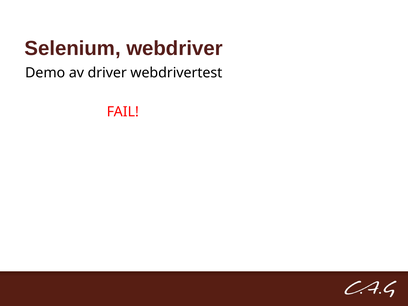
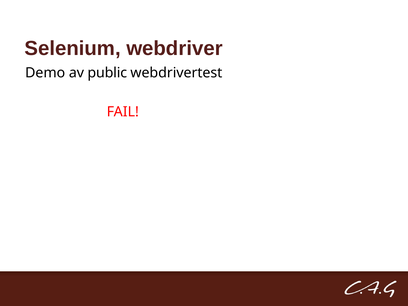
driver: driver -> public
